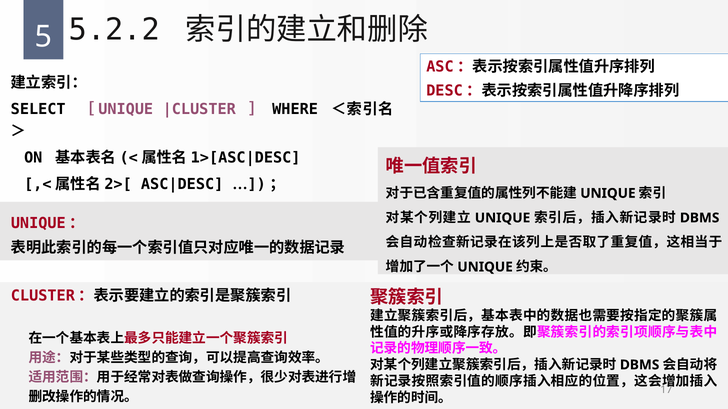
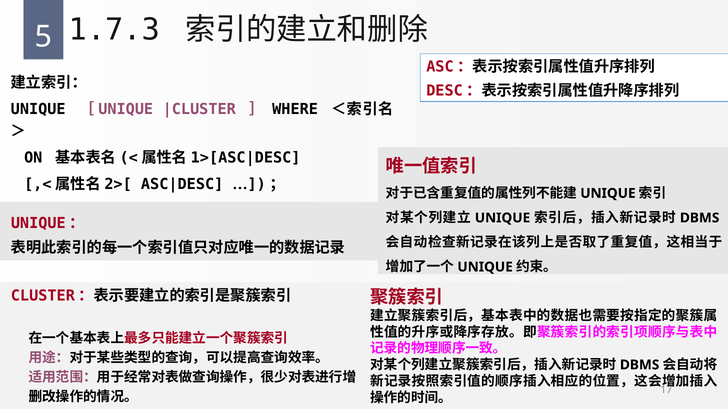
5.2.2: 5.2.2 -> 1.7.3
SELECT at (38, 109): SELECT -> UNIQUE
